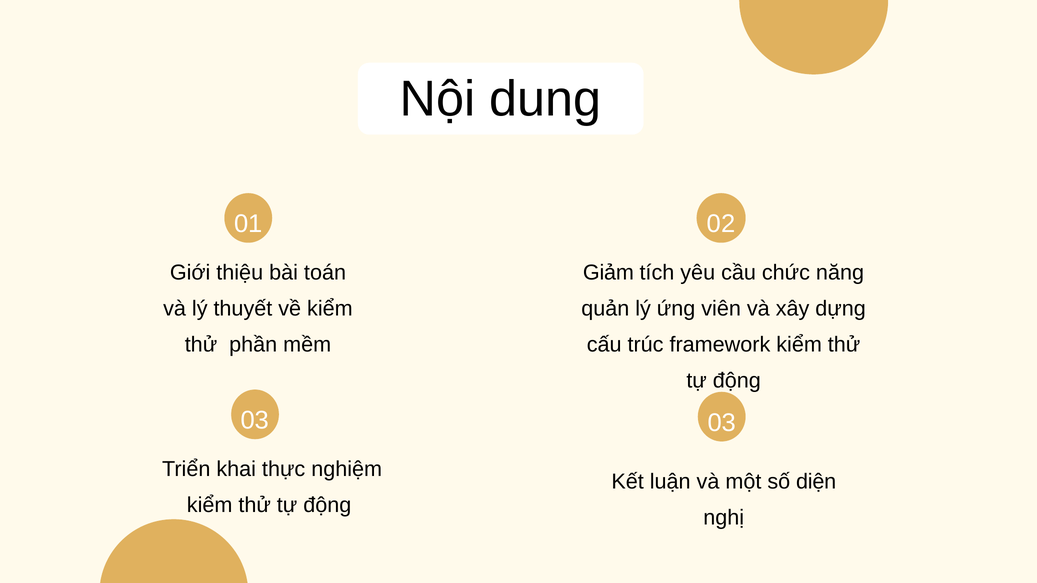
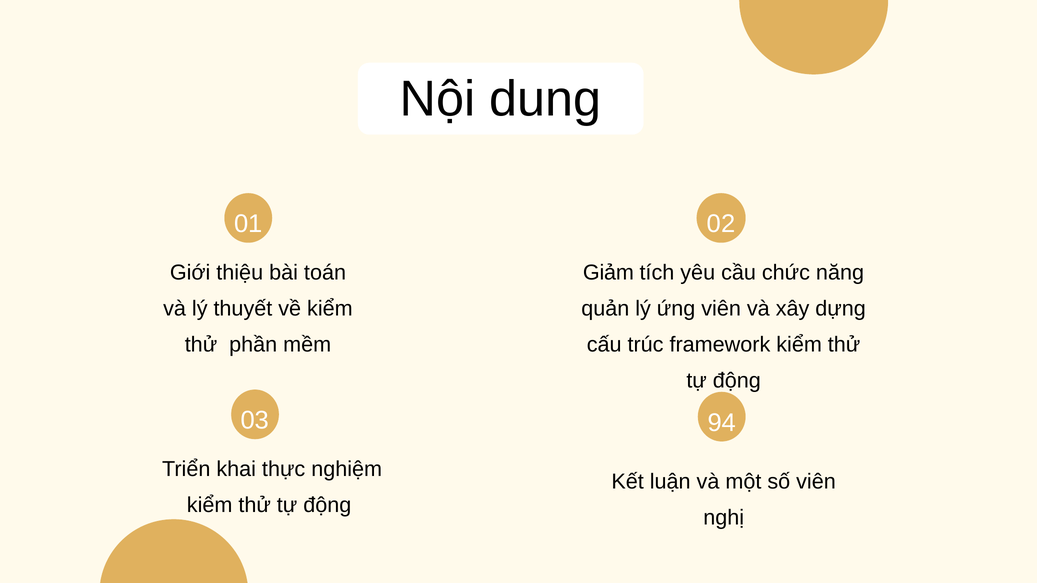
03 03: 03 -> 94
số diện: diện -> viên
